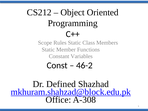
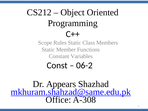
46-2: 46-2 -> 06-2
Defined: Defined -> Appears
mkhuram.shahzad@block.edu.pk: mkhuram.shahzad@block.edu.pk -> mkhuram.shahzad@same.edu.pk
